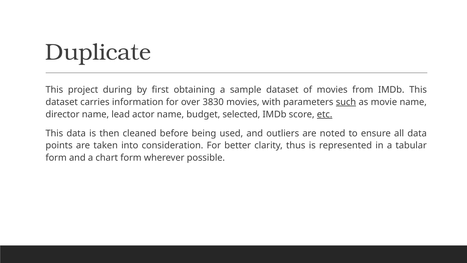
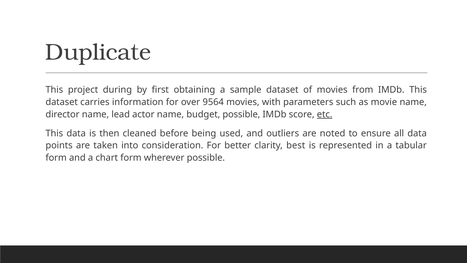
3830: 3830 -> 9564
such underline: present -> none
budget selected: selected -> possible
thus: thus -> best
